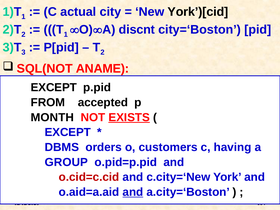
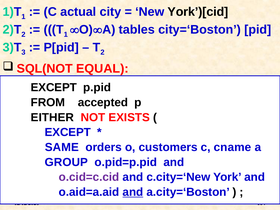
discnt: discnt -> tables
ANAME: ANAME -> EQUAL
MONTH: MONTH -> EITHER
EXISTS underline: present -> none
DBMS: DBMS -> SAME
having: having -> cname
o.cid=c.cid colour: red -> purple
